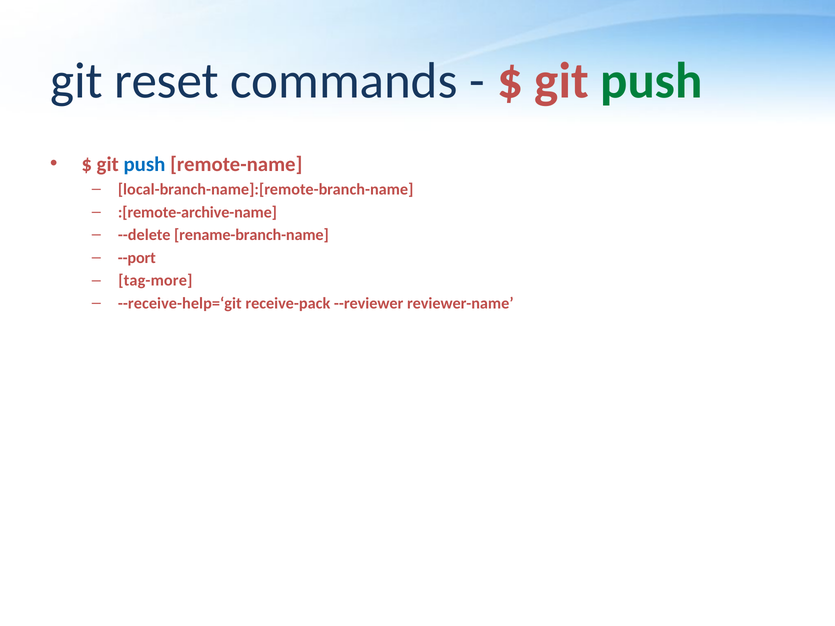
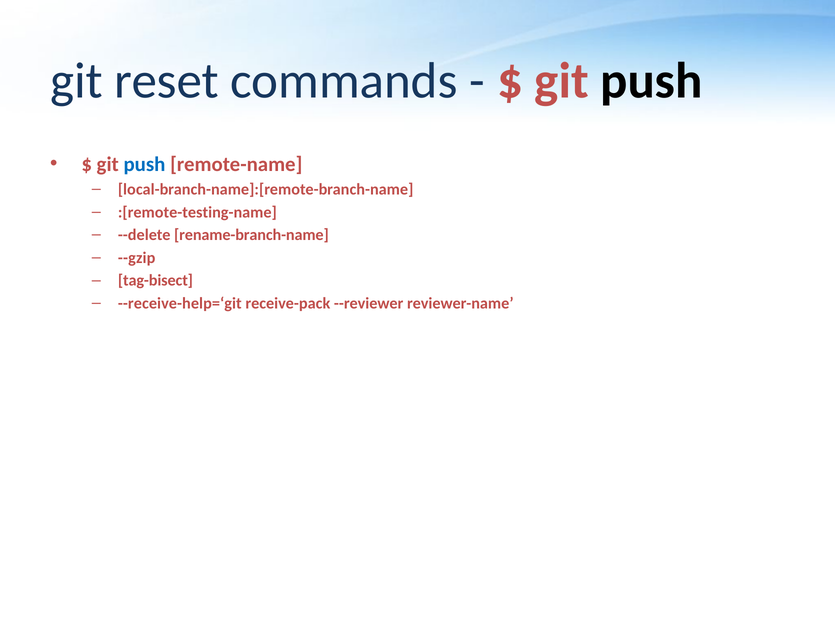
push at (651, 81) colour: green -> black
:[remote-archive-name: :[remote-archive-name -> :[remote-testing-name
--port: --port -> --gzip
tag-more: tag-more -> tag-bisect
